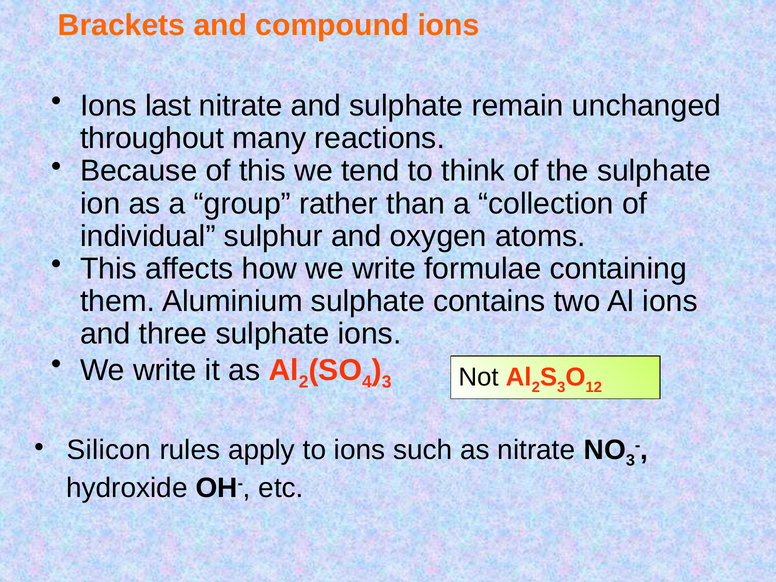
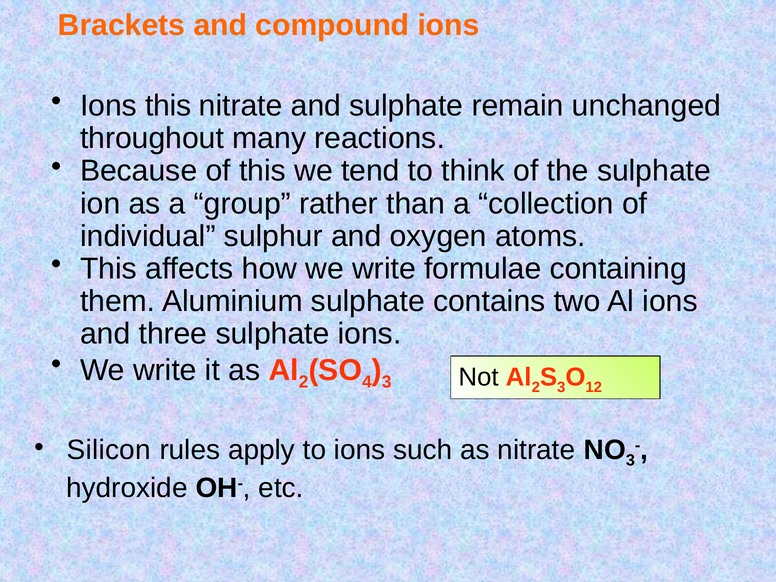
Ions last: last -> this
